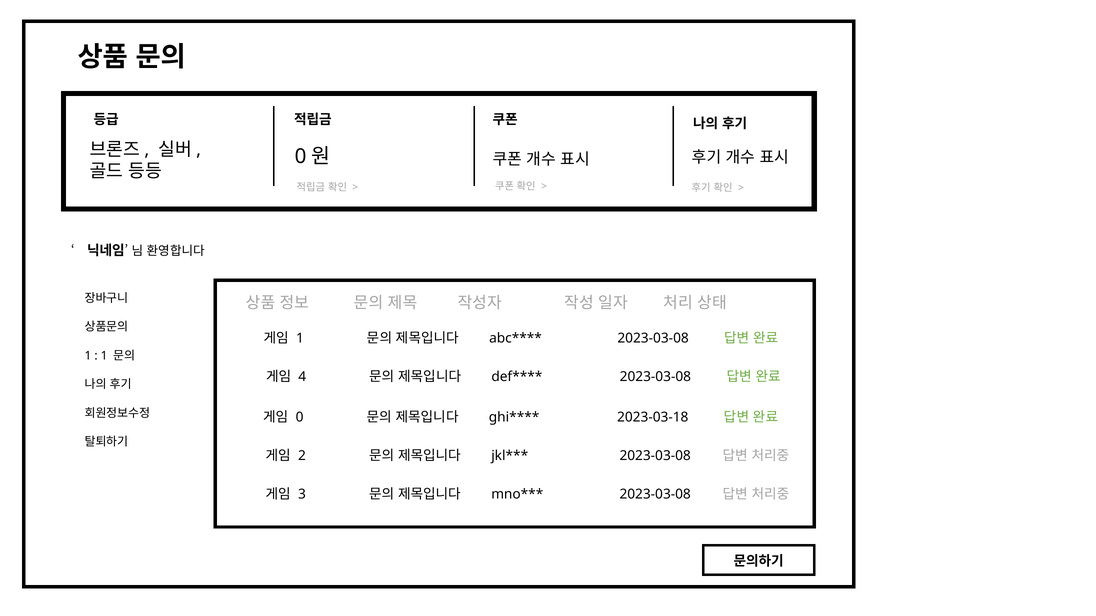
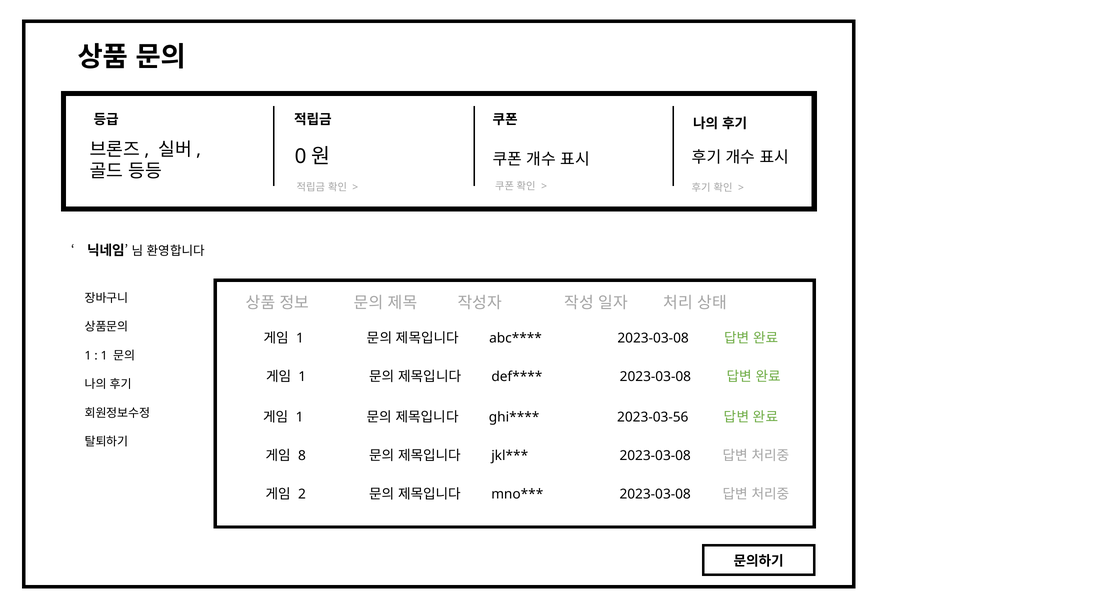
4 at (302, 377): 4 -> 1
0 at (300, 418): 0 -> 1
2023-03-18: 2023-03-18 -> 2023-03-56
2: 2 -> 8
3: 3 -> 2
